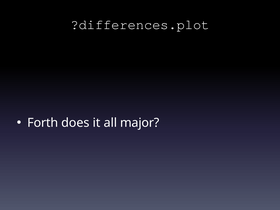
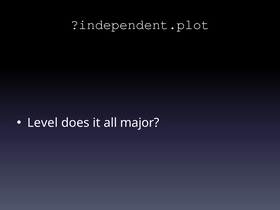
?differences.plot: ?differences.plot -> ?independent.plot
Forth: Forth -> Level
